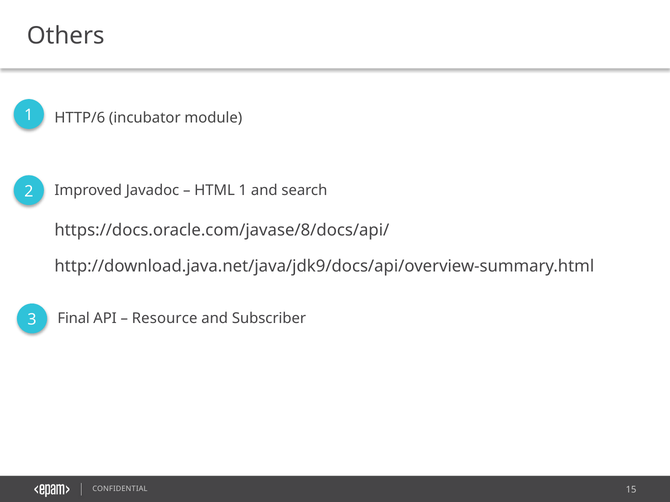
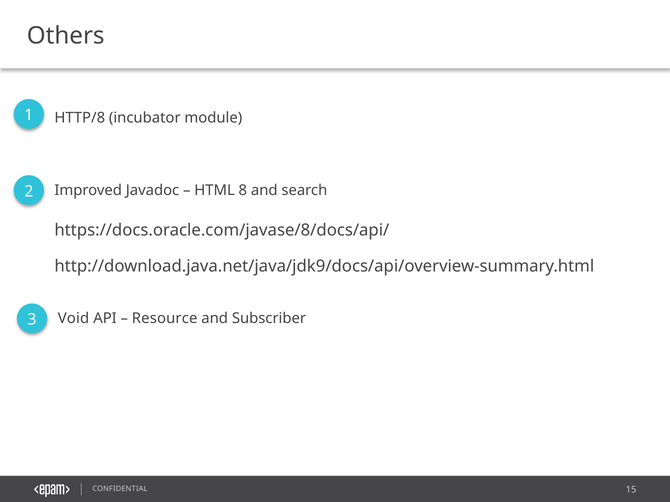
HTTP/6: HTTP/6 -> HTTP/8
HTML 1: 1 -> 8
Final: Final -> Void
